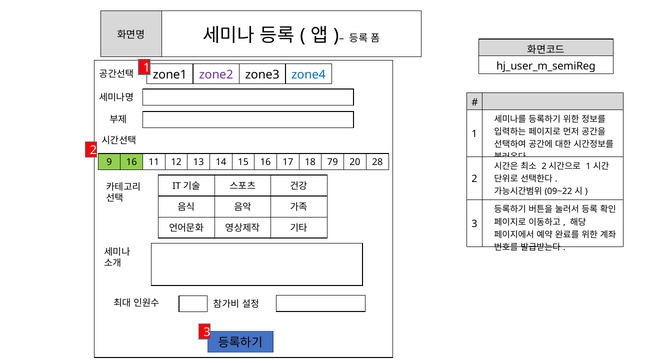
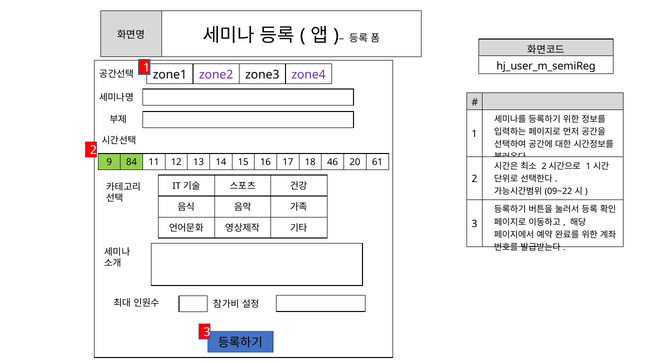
zone4 colour: blue -> purple
9 16: 16 -> 84
79: 79 -> 46
28: 28 -> 61
